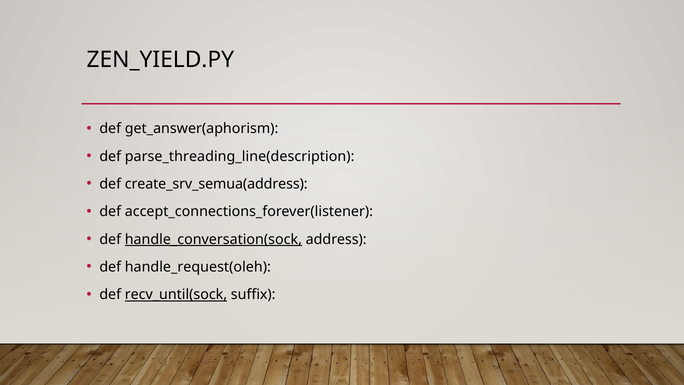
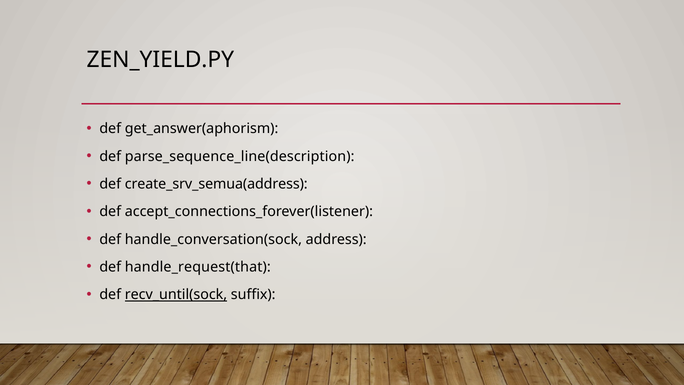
parse_threading_line(description: parse_threading_line(description -> parse_sequence_line(description
handle_conversation(sock underline: present -> none
handle_request(oleh: handle_request(oleh -> handle_request(that
